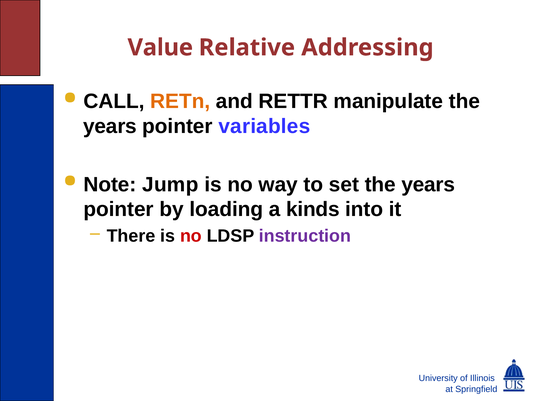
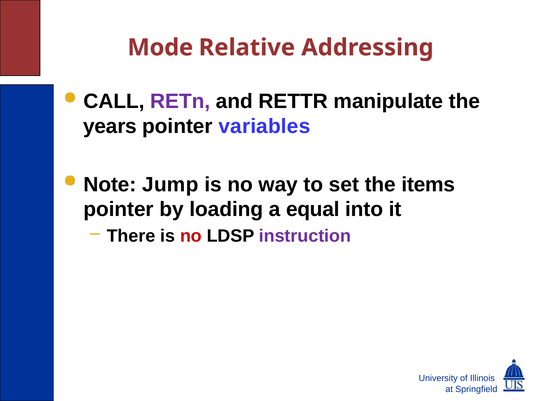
Value: Value -> Mode
RETn colour: orange -> purple
set the years: years -> items
kinds: kinds -> equal
